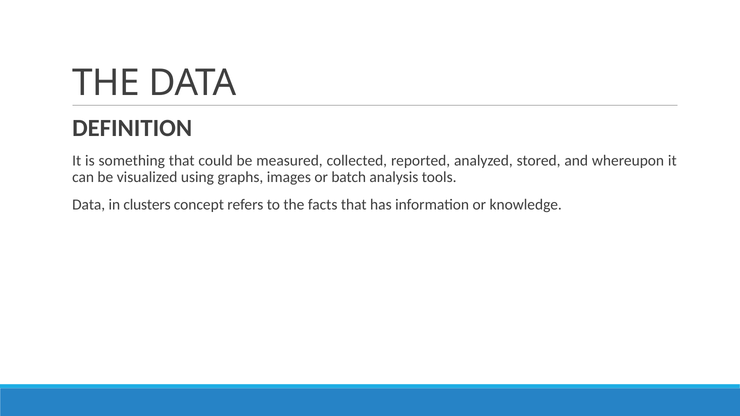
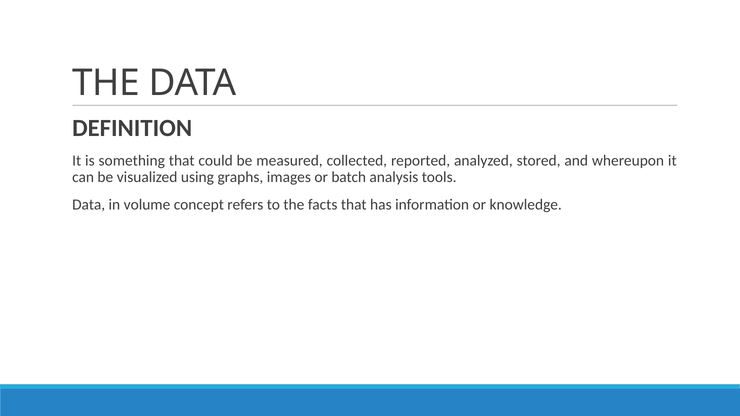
clusters: clusters -> volume
